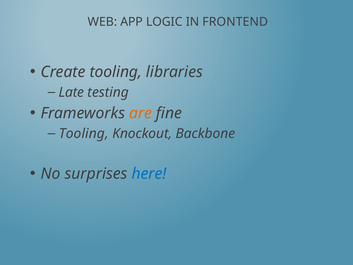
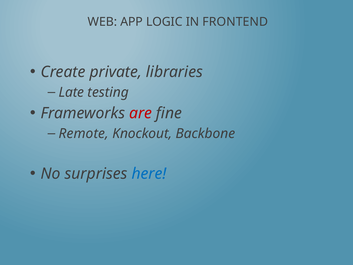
Create tooling: tooling -> private
are colour: orange -> red
Tooling at (84, 133): Tooling -> Remote
